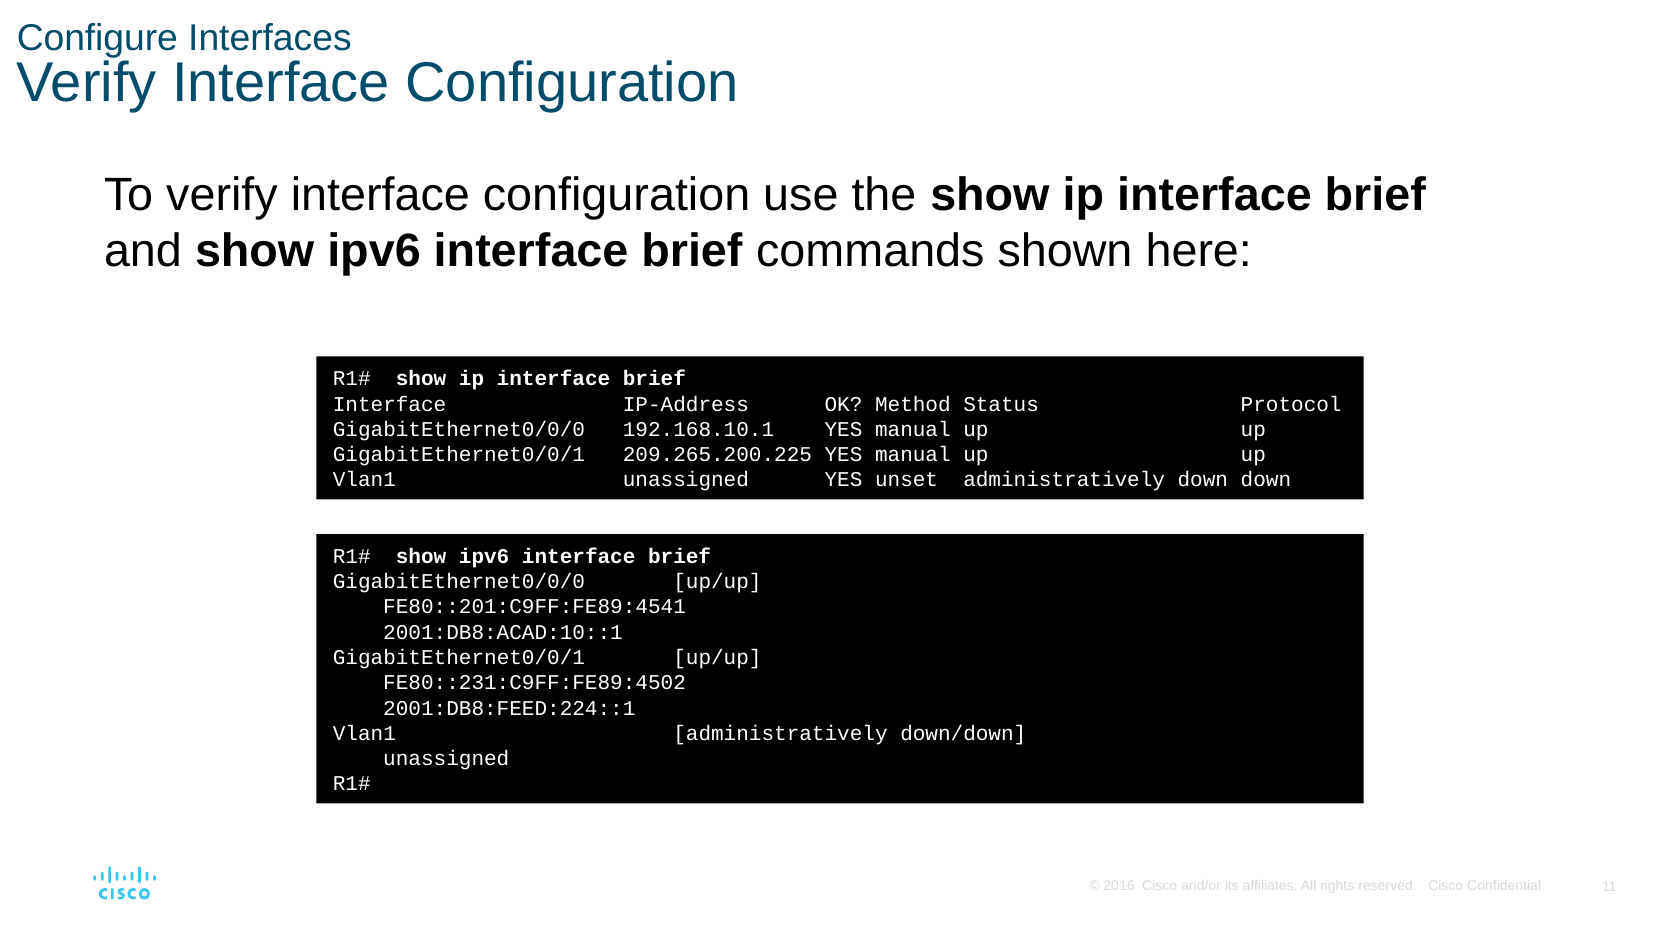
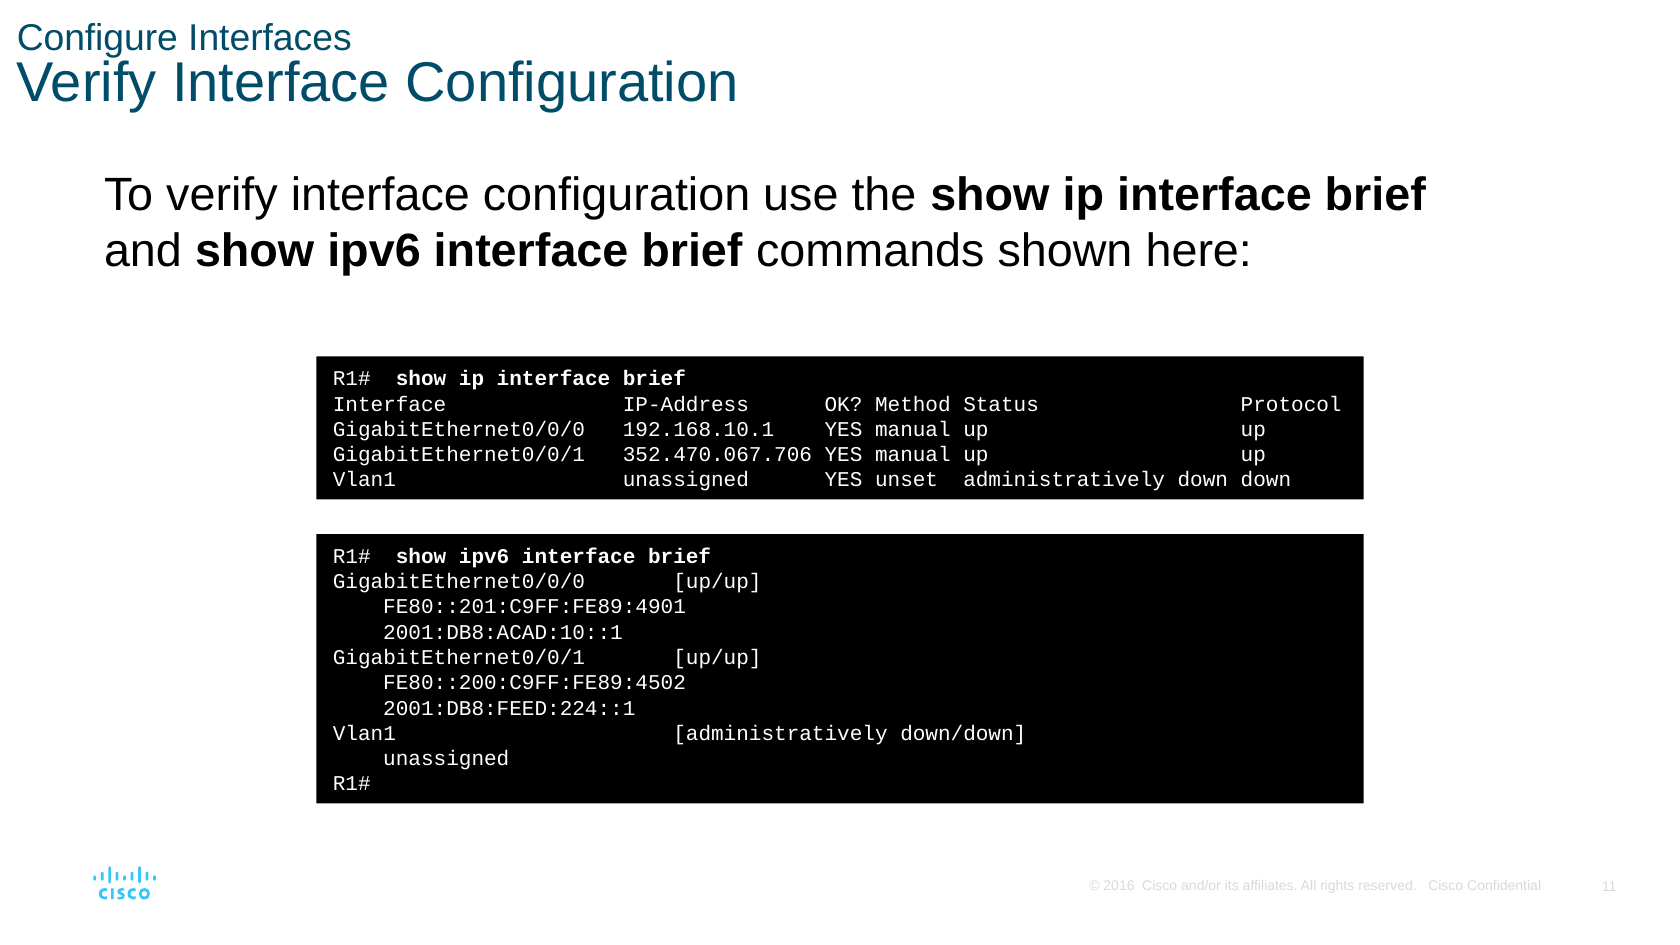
209.265.200.225: 209.265.200.225 -> 352.470.067.706
FE80::201:C9FF:FE89:4541: FE80::201:C9FF:FE89:4541 -> FE80::201:C9FF:FE89:4901
FE80::231:C9FF:FE89:4502: FE80::231:C9FF:FE89:4502 -> FE80::200:C9FF:FE89:4502
